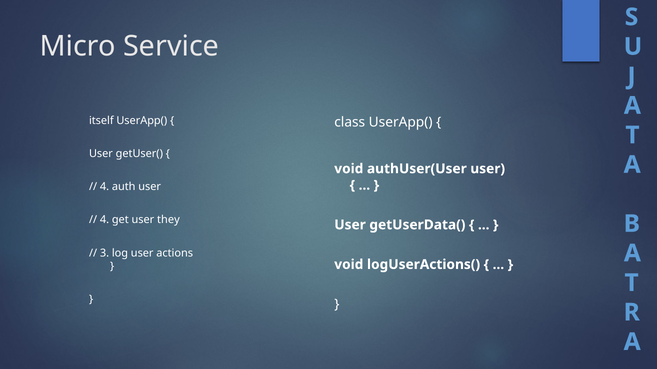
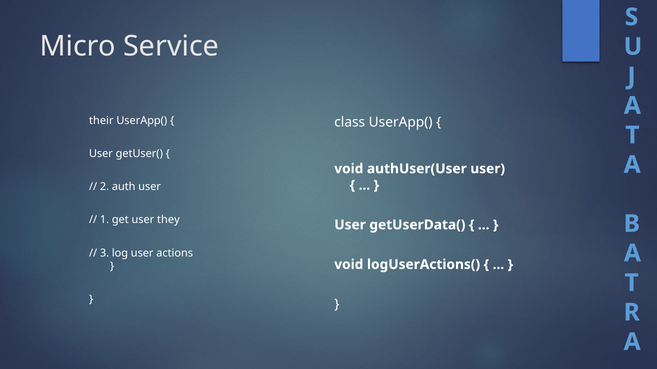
itself: itself -> their
4 at (105, 187): 4 -> 2
4 at (105, 220): 4 -> 1
